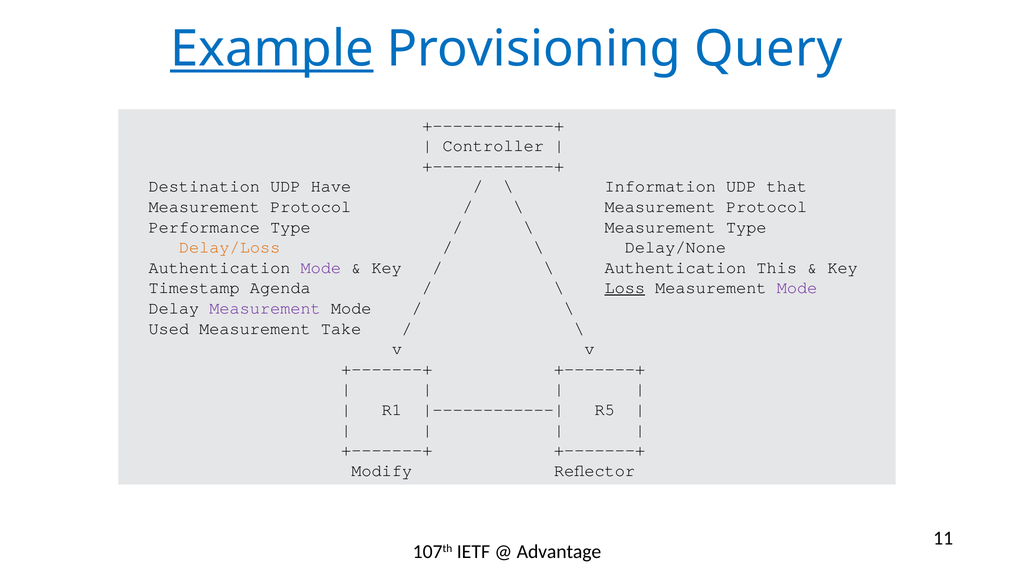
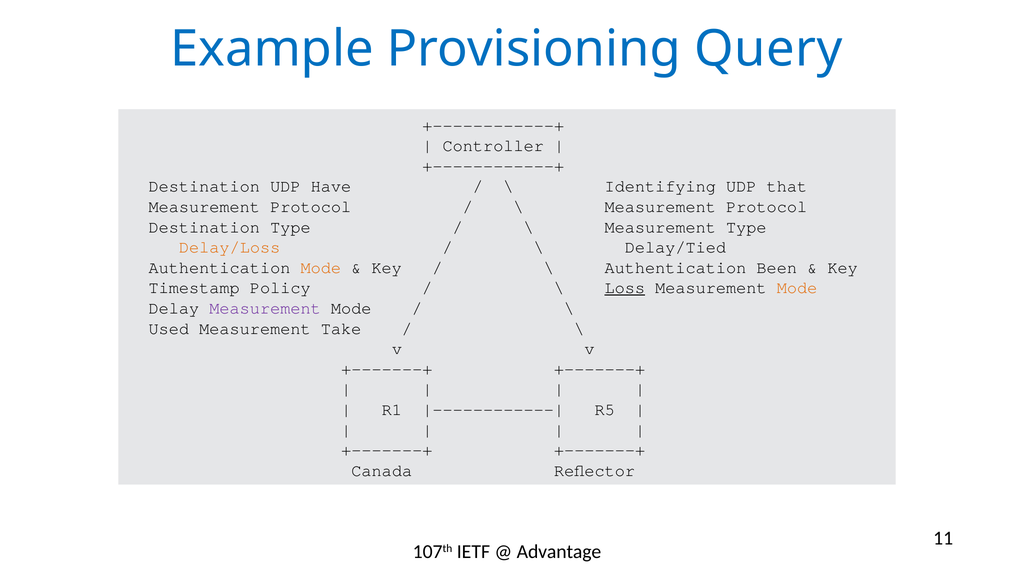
Example underline: present -> none
Information: Information -> Identifying
Performance at (204, 227): Performance -> Destination
Delay/None: Delay/None -> Delay/Tied
Mode at (321, 267) colour: purple -> orange
This: This -> Been
Agenda: Agenda -> Policy
Mode at (797, 288) colour: purple -> orange
Modify: Modify -> Canada
